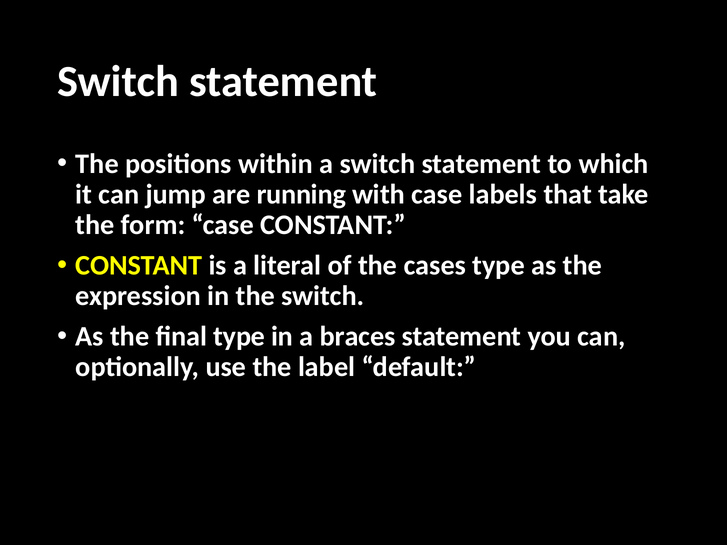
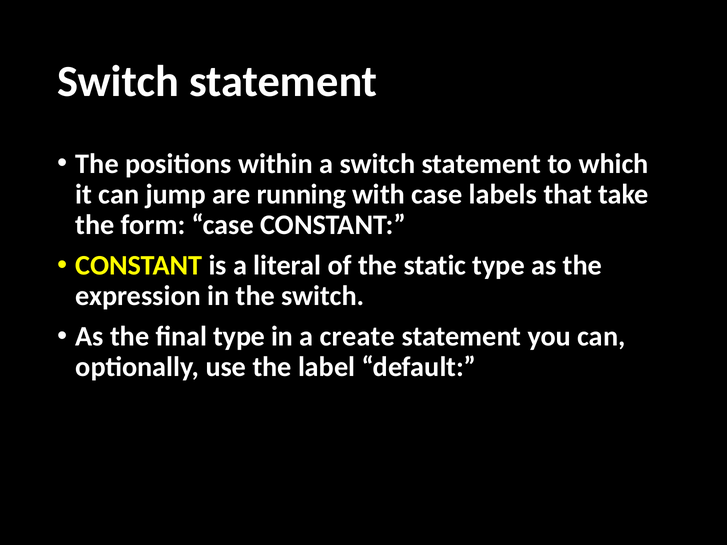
cases: cases -> static
braces: braces -> create
